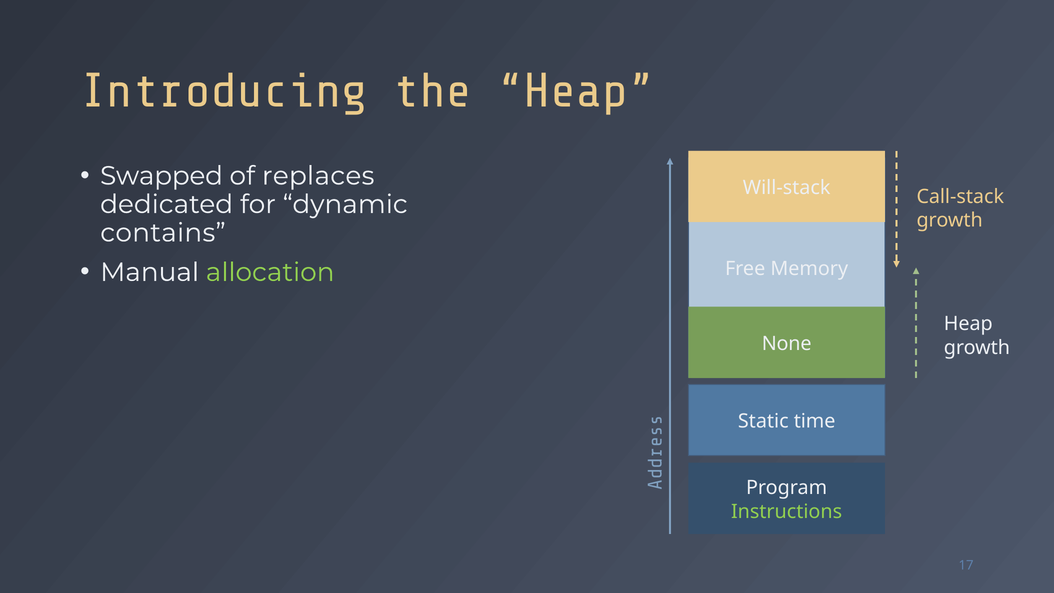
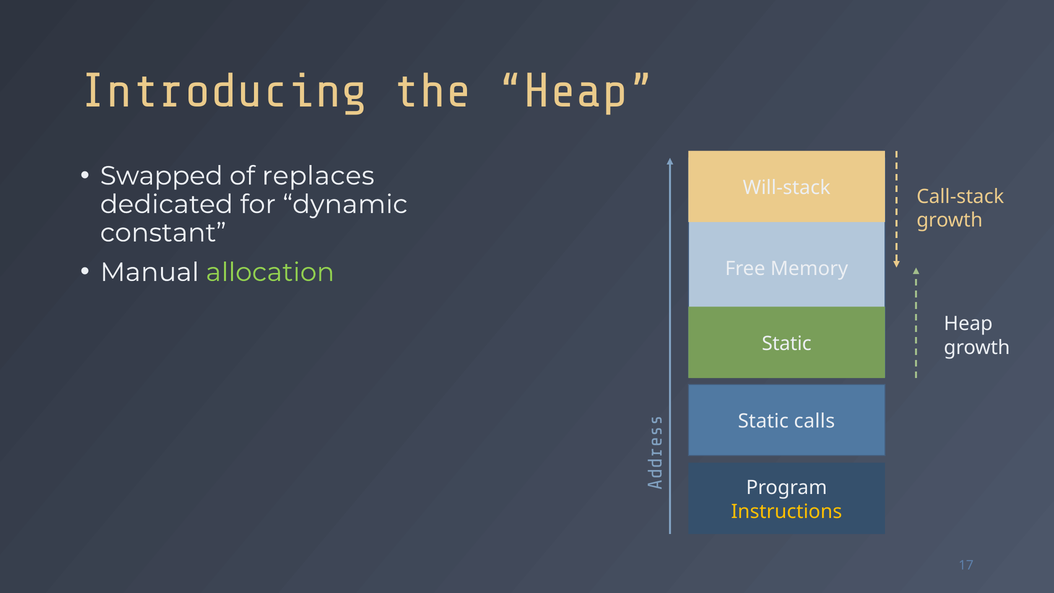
contains: contains -> constant
None at (787, 344): None -> Static
time: time -> calls
Instructions colour: light green -> yellow
